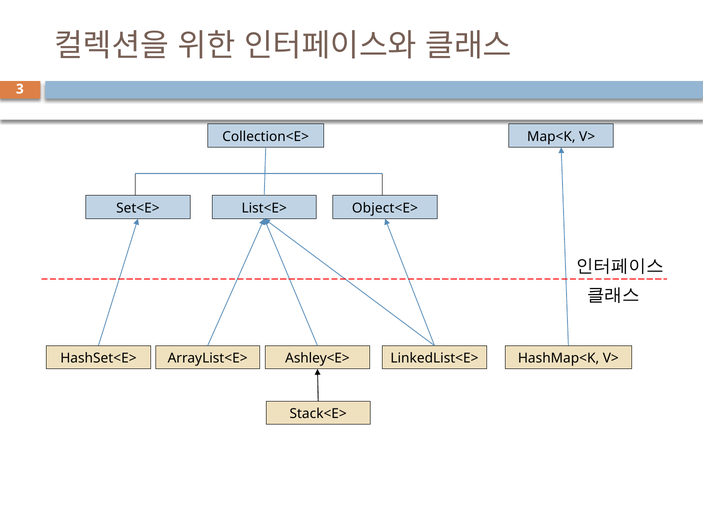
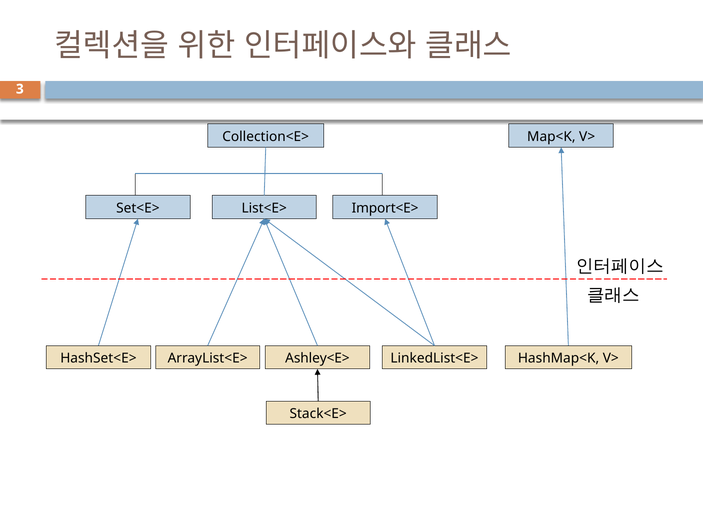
Object<E>: Object<E> -> Import<E>
